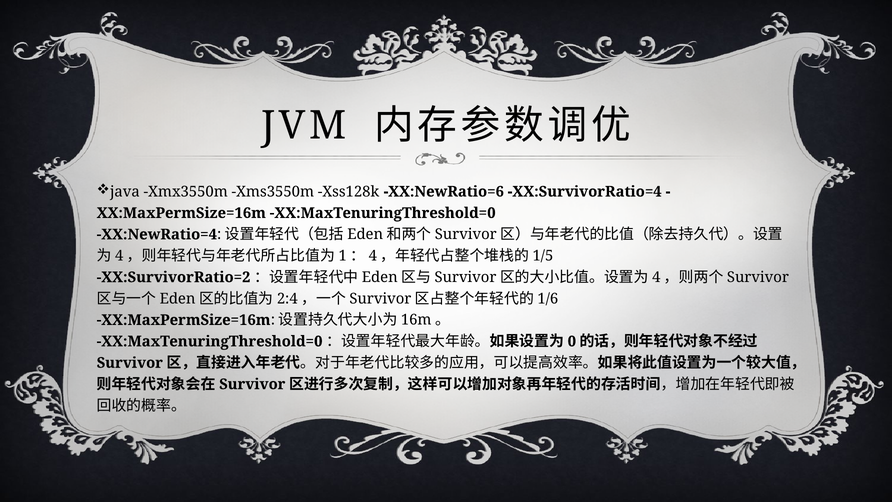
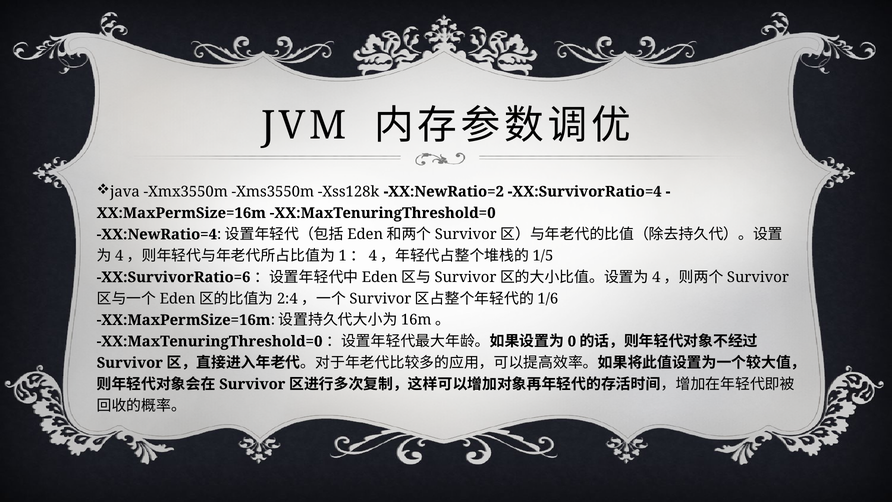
XX:NewRatio=6: XX:NewRatio=6 -> XX:NewRatio=2
XX:SurvivorRatio=2: XX:SurvivorRatio=2 -> XX:SurvivorRatio=6
